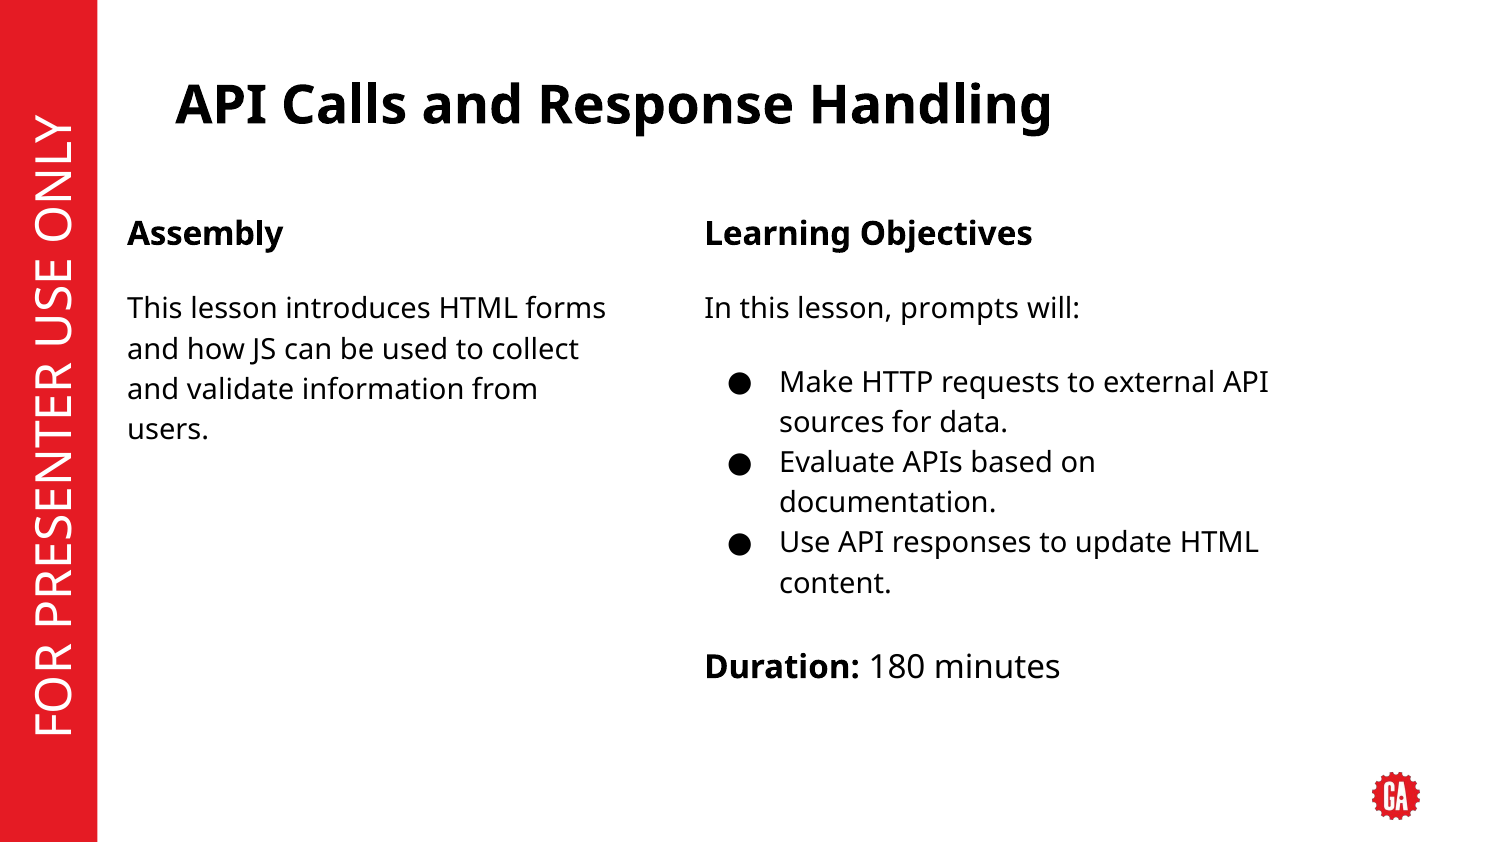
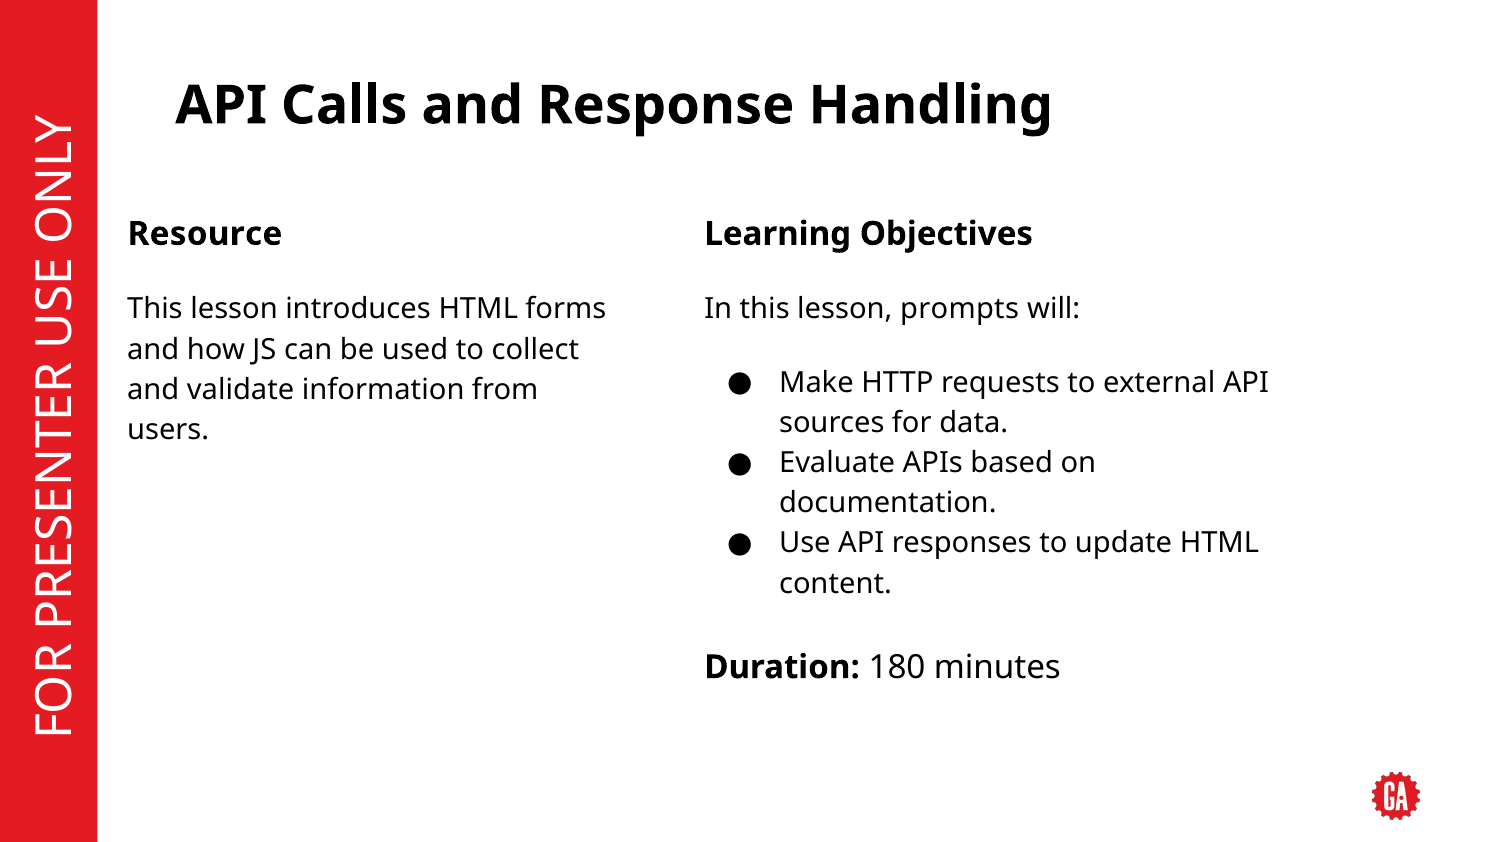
Assembly: Assembly -> Resource
